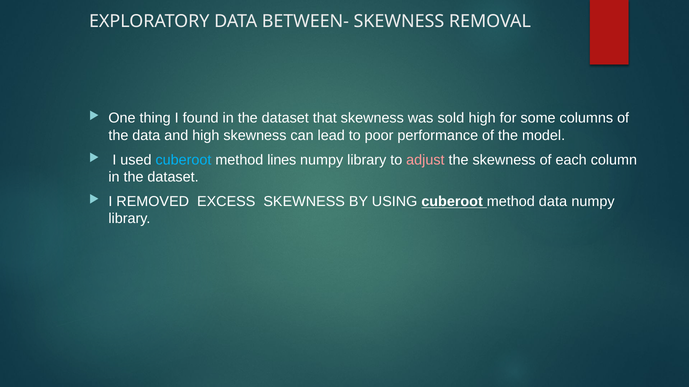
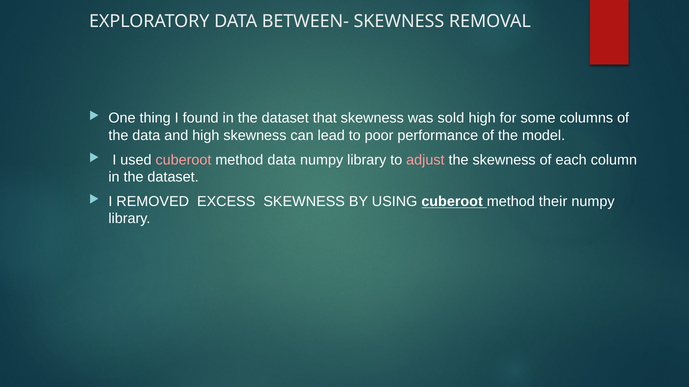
cuberoot at (183, 160) colour: light blue -> pink
method lines: lines -> data
method data: data -> their
